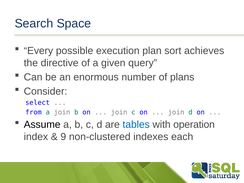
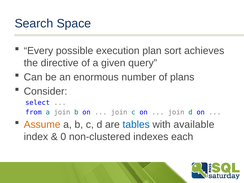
Assume colour: black -> orange
operation: operation -> available
9: 9 -> 0
